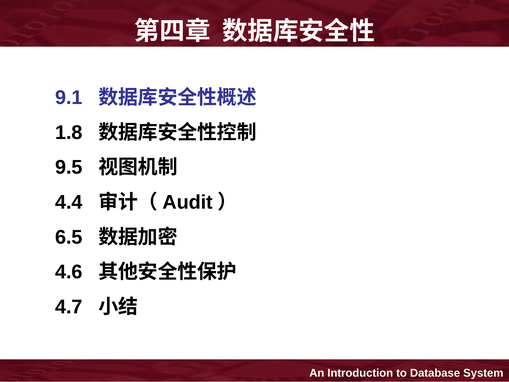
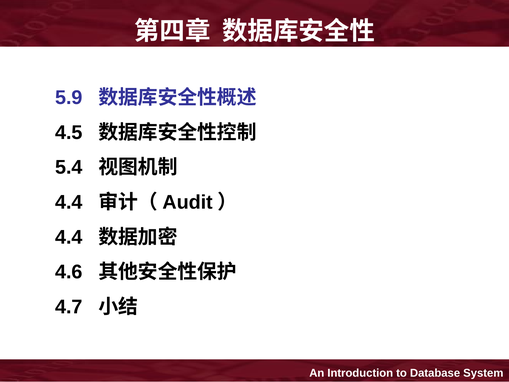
9.1: 9.1 -> 5.9
1.8: 1.8 -> 4.5
9.5: 9.5 -> 5.4
6.5 at (69, 237): 6.5 -> 4.4
